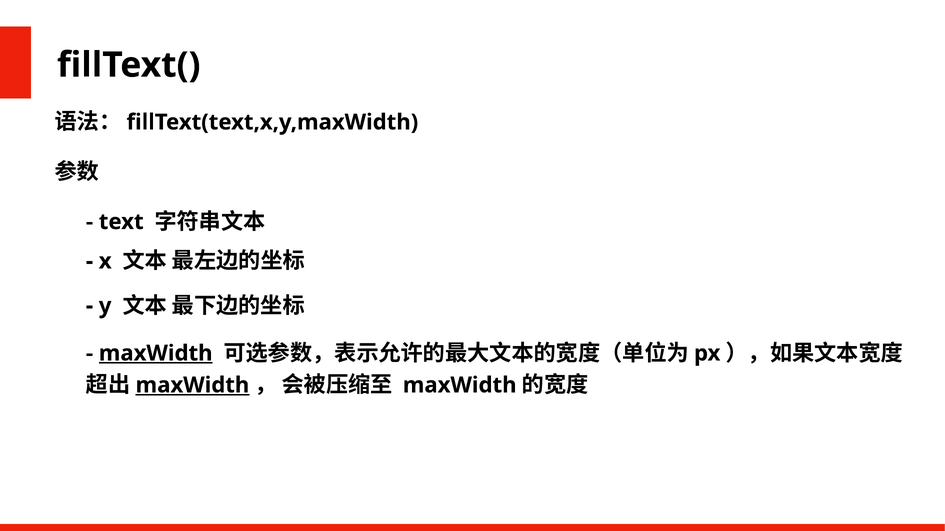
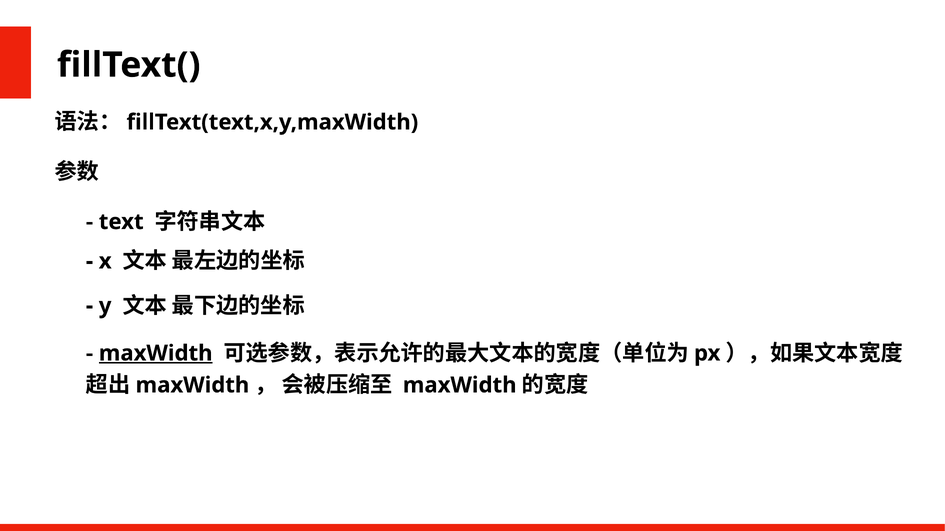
maxWidth at (192, 386) underline: present -> none
